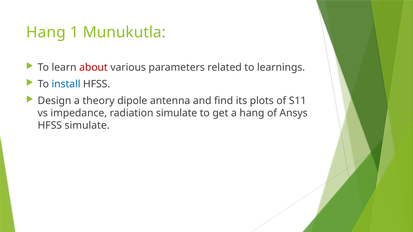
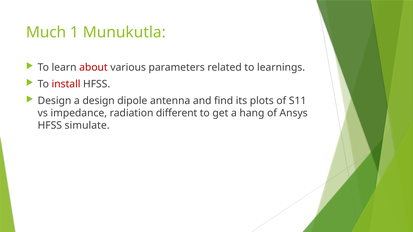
Hang at (46, 33): Hang -> Much
install colour: blue -> red
a theory: theory -> design
radiation simulate: simulate -> different
